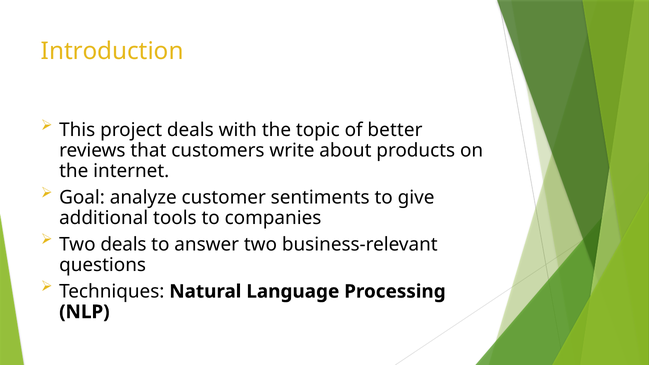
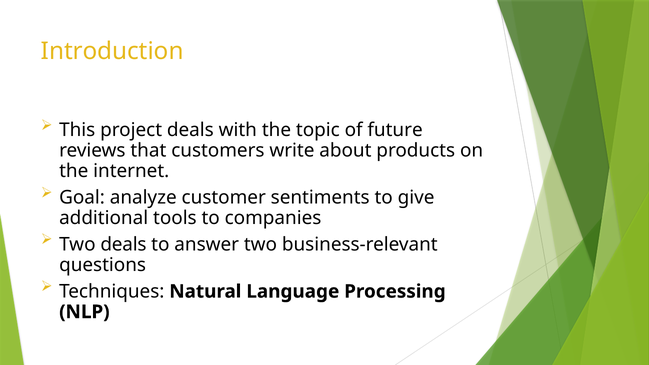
better: better -> future
